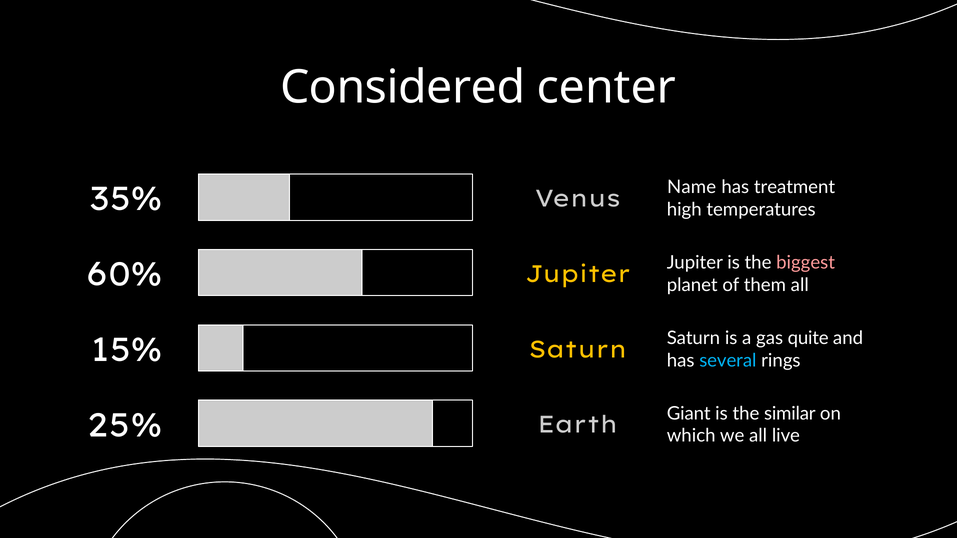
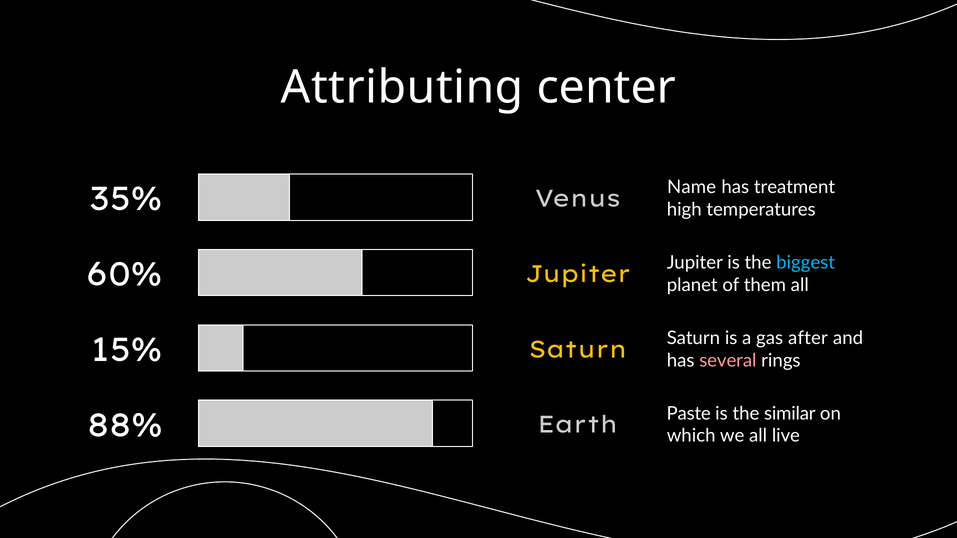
Considered: Considered -> Attributing
biggest colour: pink -> light blue
quite: quite -> after
several colour: light blue -> pink
Giant: Giant -> Paste
25%: 25% -> 88%
